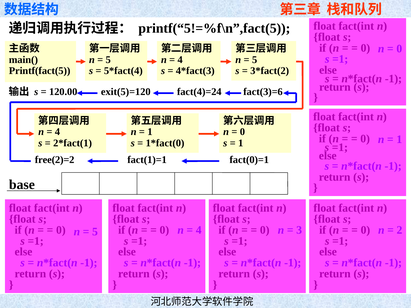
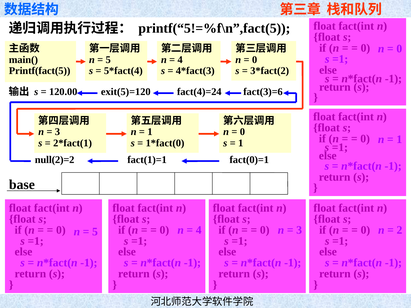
5 at (255, 60): 5 -> 0
4 at (57, 132): 4 -> 3
free(2)=2: free(2)=2 -> null(2)=2
